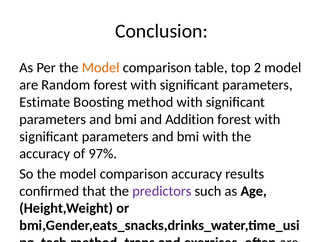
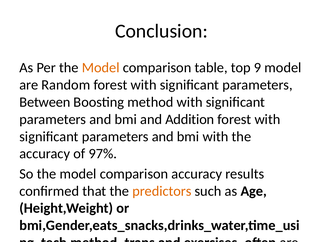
2: 2 -> 9
Estimate at (45, 102): Estimate -> Between
predictors at (162, 191) colour: purple -> orange
